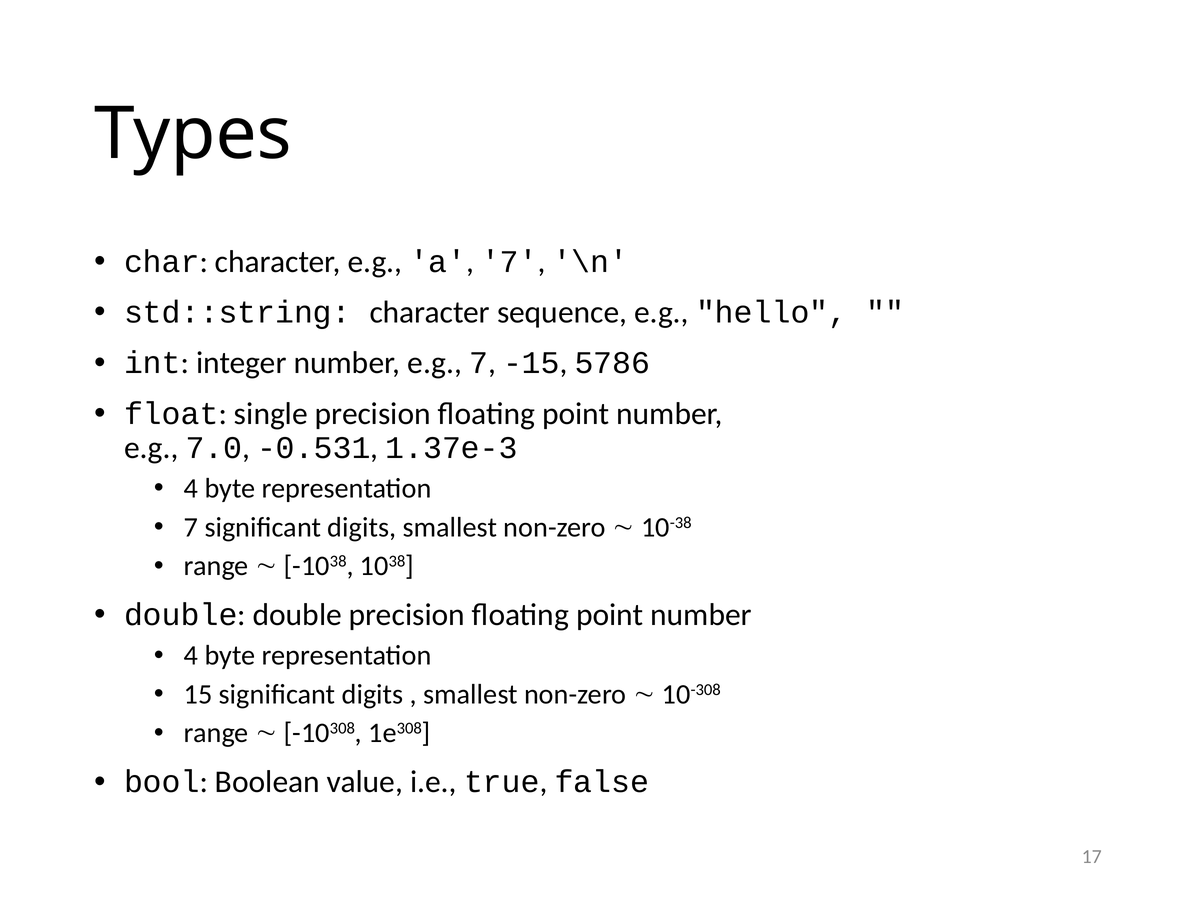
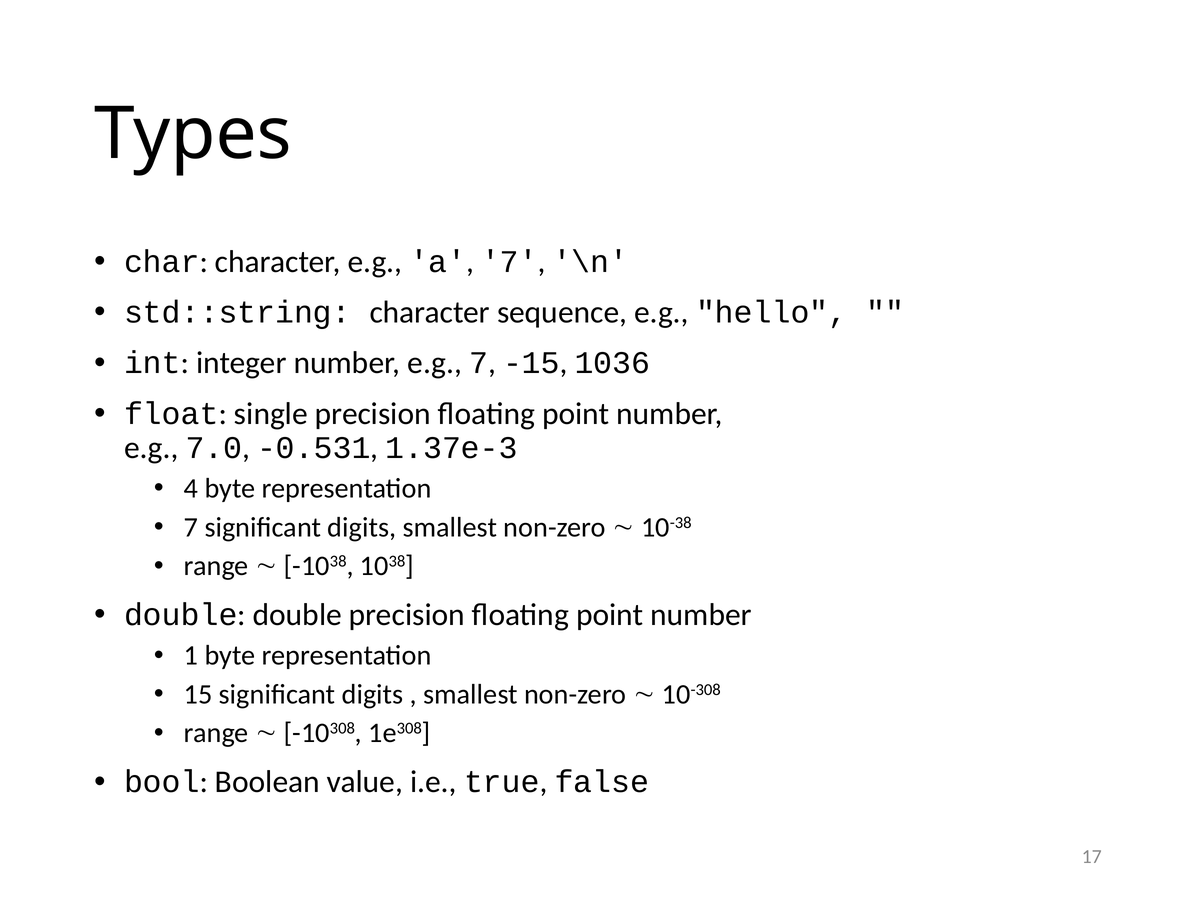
5786: 5786 -> 1036
4 at (191, 656): 4 -> 1
